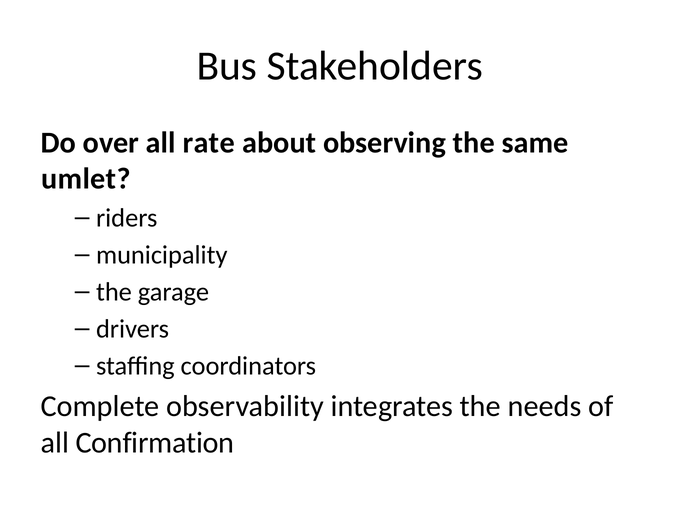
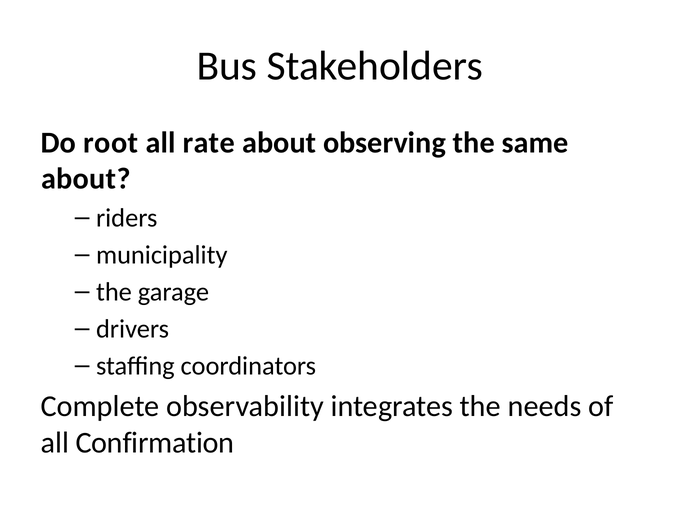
over: over -> root
umlet at (86, 179): umlet -> about
